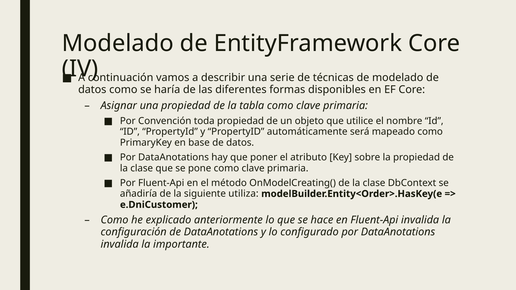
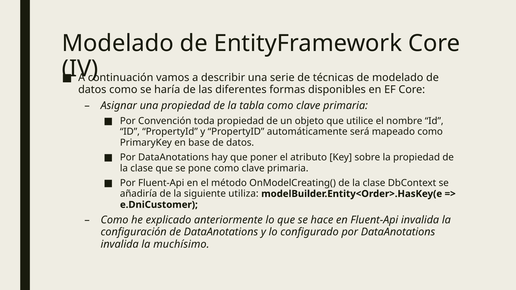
importante: importante -> muchísimo
